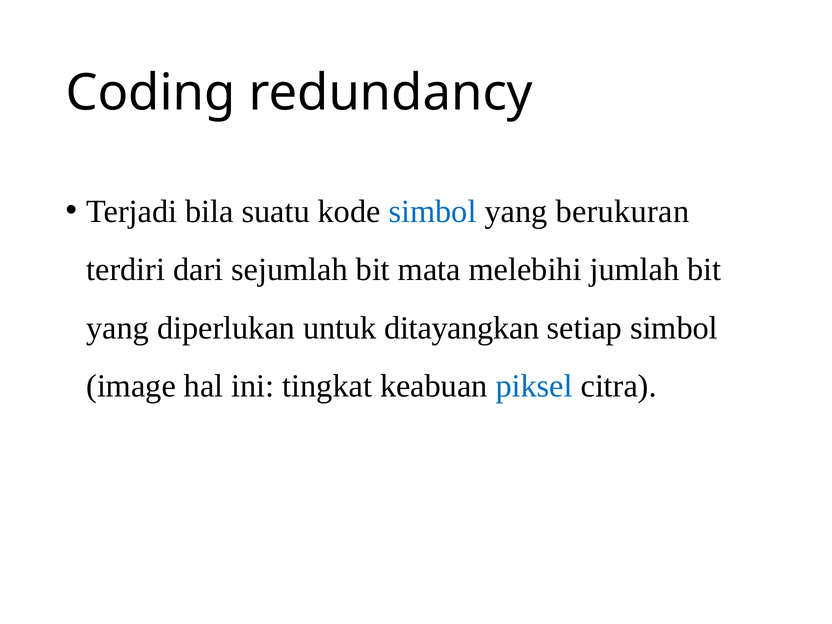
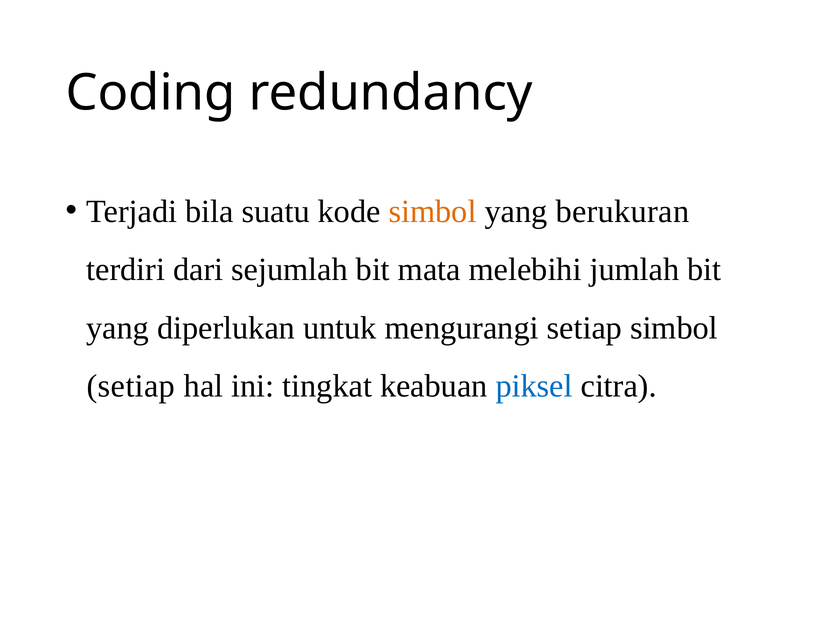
simbol at (433, 211) colour: blue -> orange
ditayangkan: ditayangkan -> mengurangi
image at (131, 386): image -> setiap
